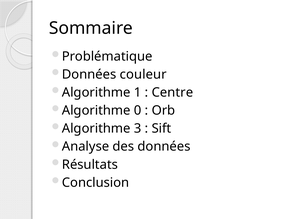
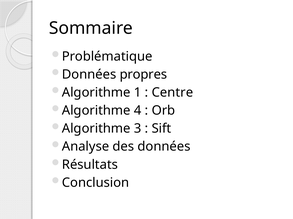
couleur: couleur -> propres
0: 0 -> 4
